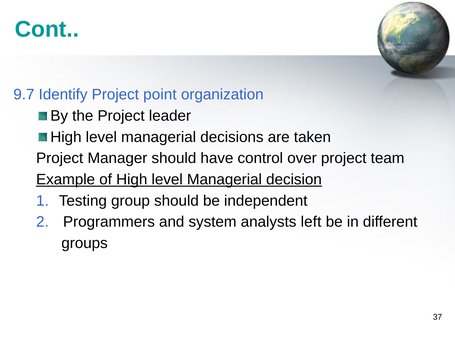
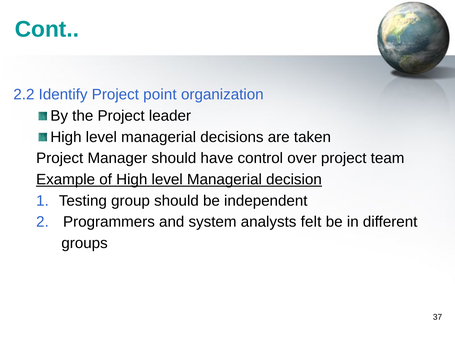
9.7: 9.7 -> 2.2
left: left -> felt
